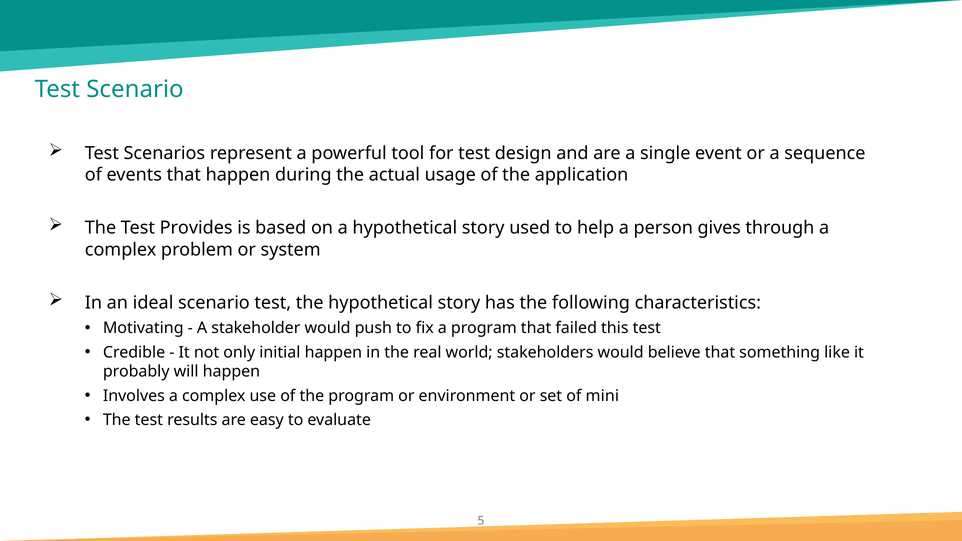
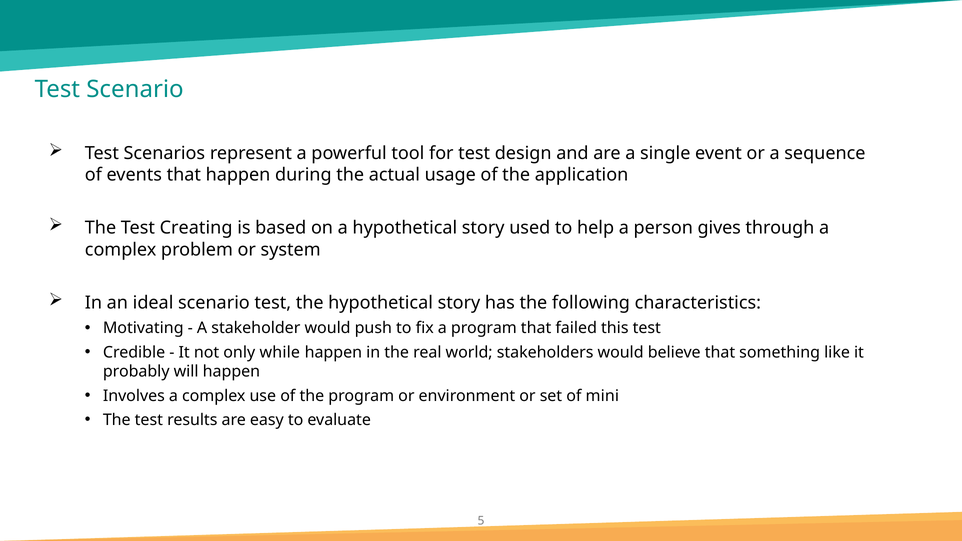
Provides: Provides -> Creating
initial: initial -> while
